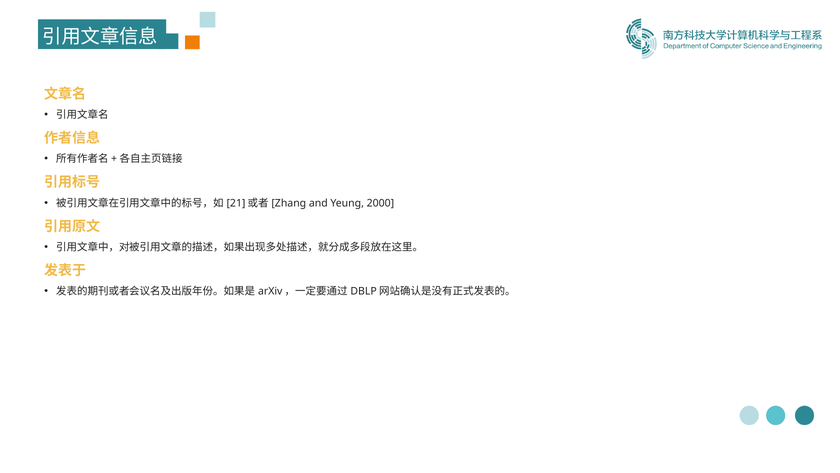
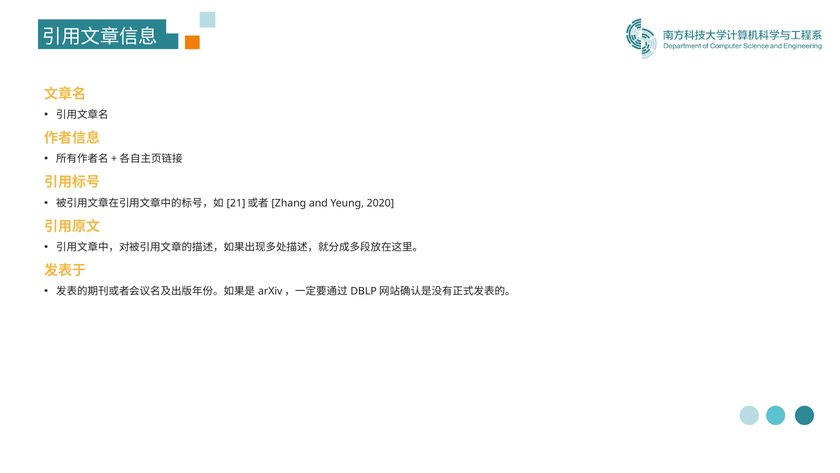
2000: 2000 -> 2020
